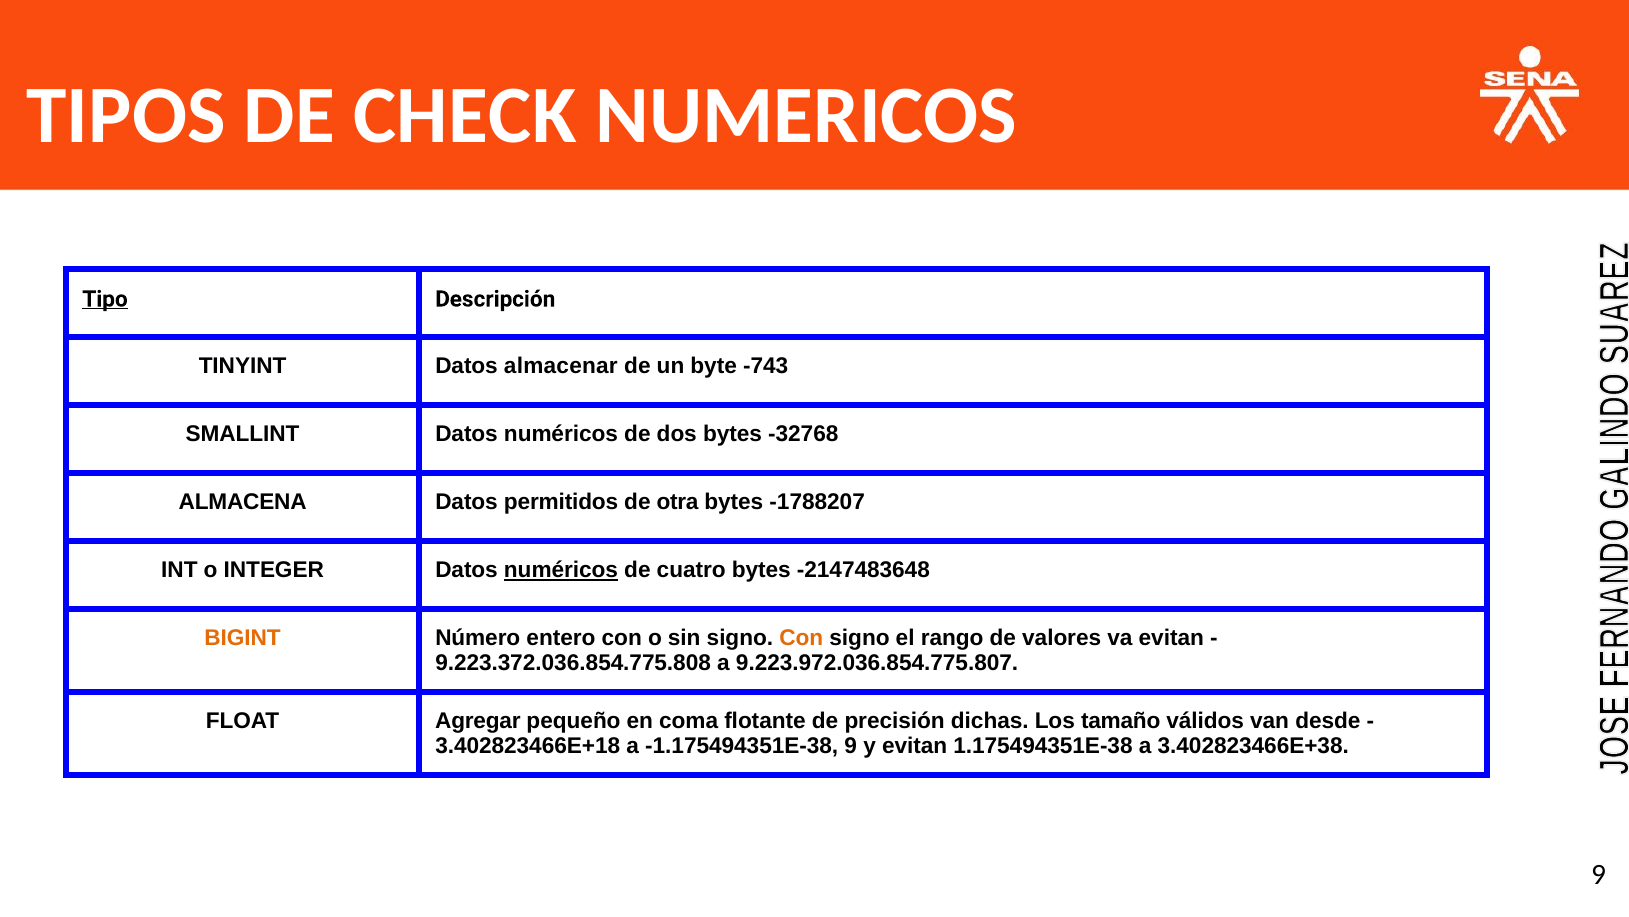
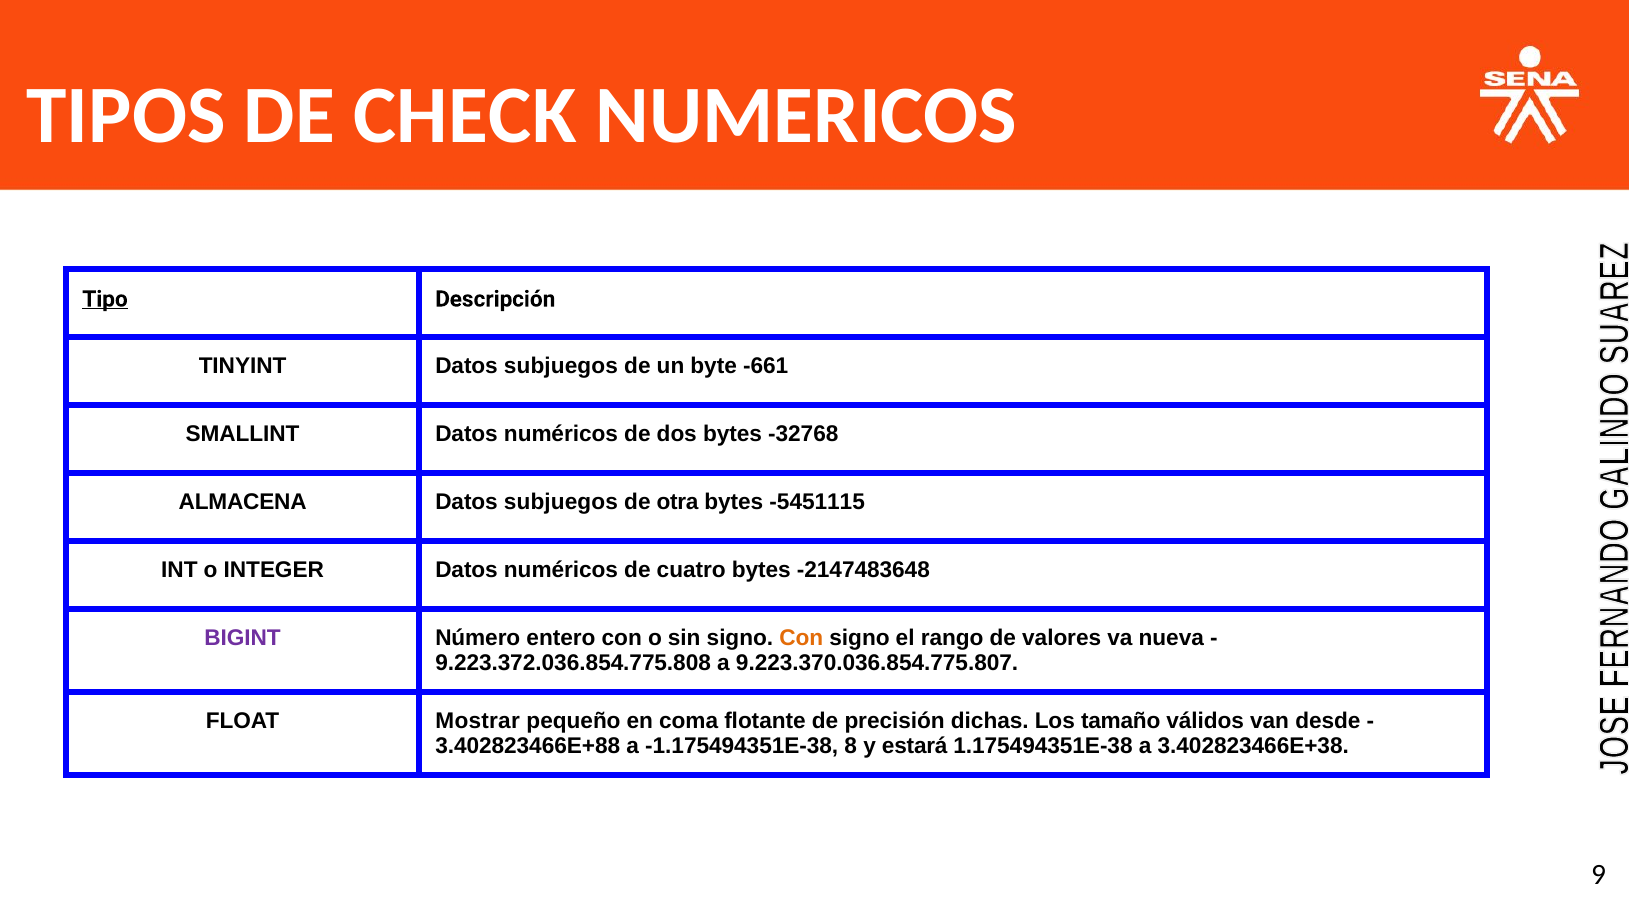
TINYINT Datos almacenar: almacenar -> subjuegos
-743: -743 -> -661
permitidos at (561, 502): permitidos -> subjuegos
-1788207: -1788207 -> -5451115
numéricos at (561, 570) underline: present -> none
BIGINT colour: orange -> purple
va evitan: evitan -> nueva
9.223.972.036.854.775.807: 9.223.972.036.854.775.807 -> 9.223.370.036.854.775.807
Agregar: Agregar -> Mostrar
3.402823466E+18: 3.402823466E+18 -> 3.402823466E+88
-1.175494351E-38 9: 9 -> 8
y evitan: evitan -> estará
